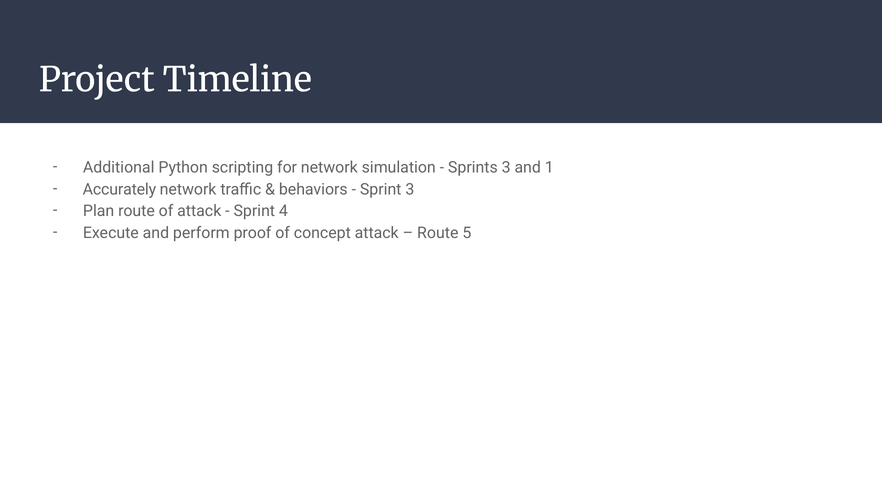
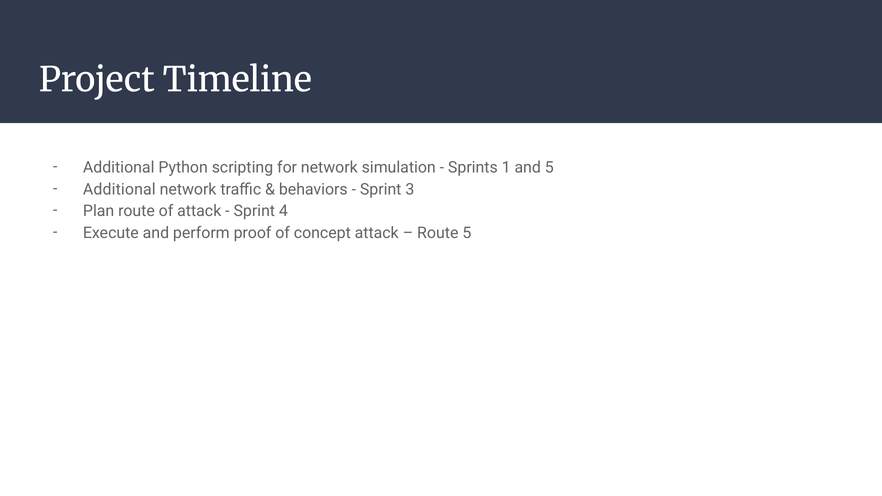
Sprints 3: 3 -> 1
and 1: 1 -> 5
Accurately at (119, 189): Accurately -> Additional
